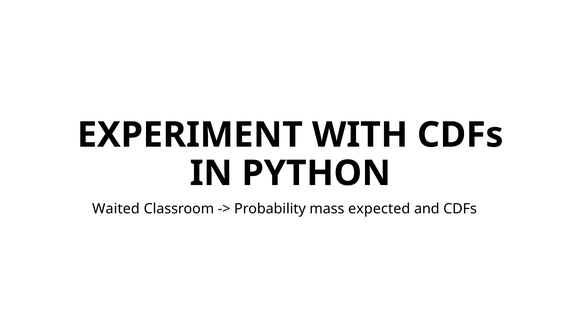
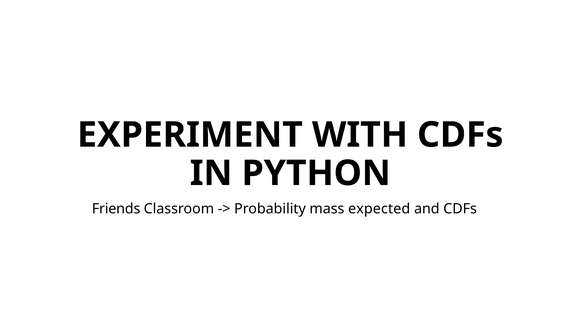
Waited: Waited -> Friends
